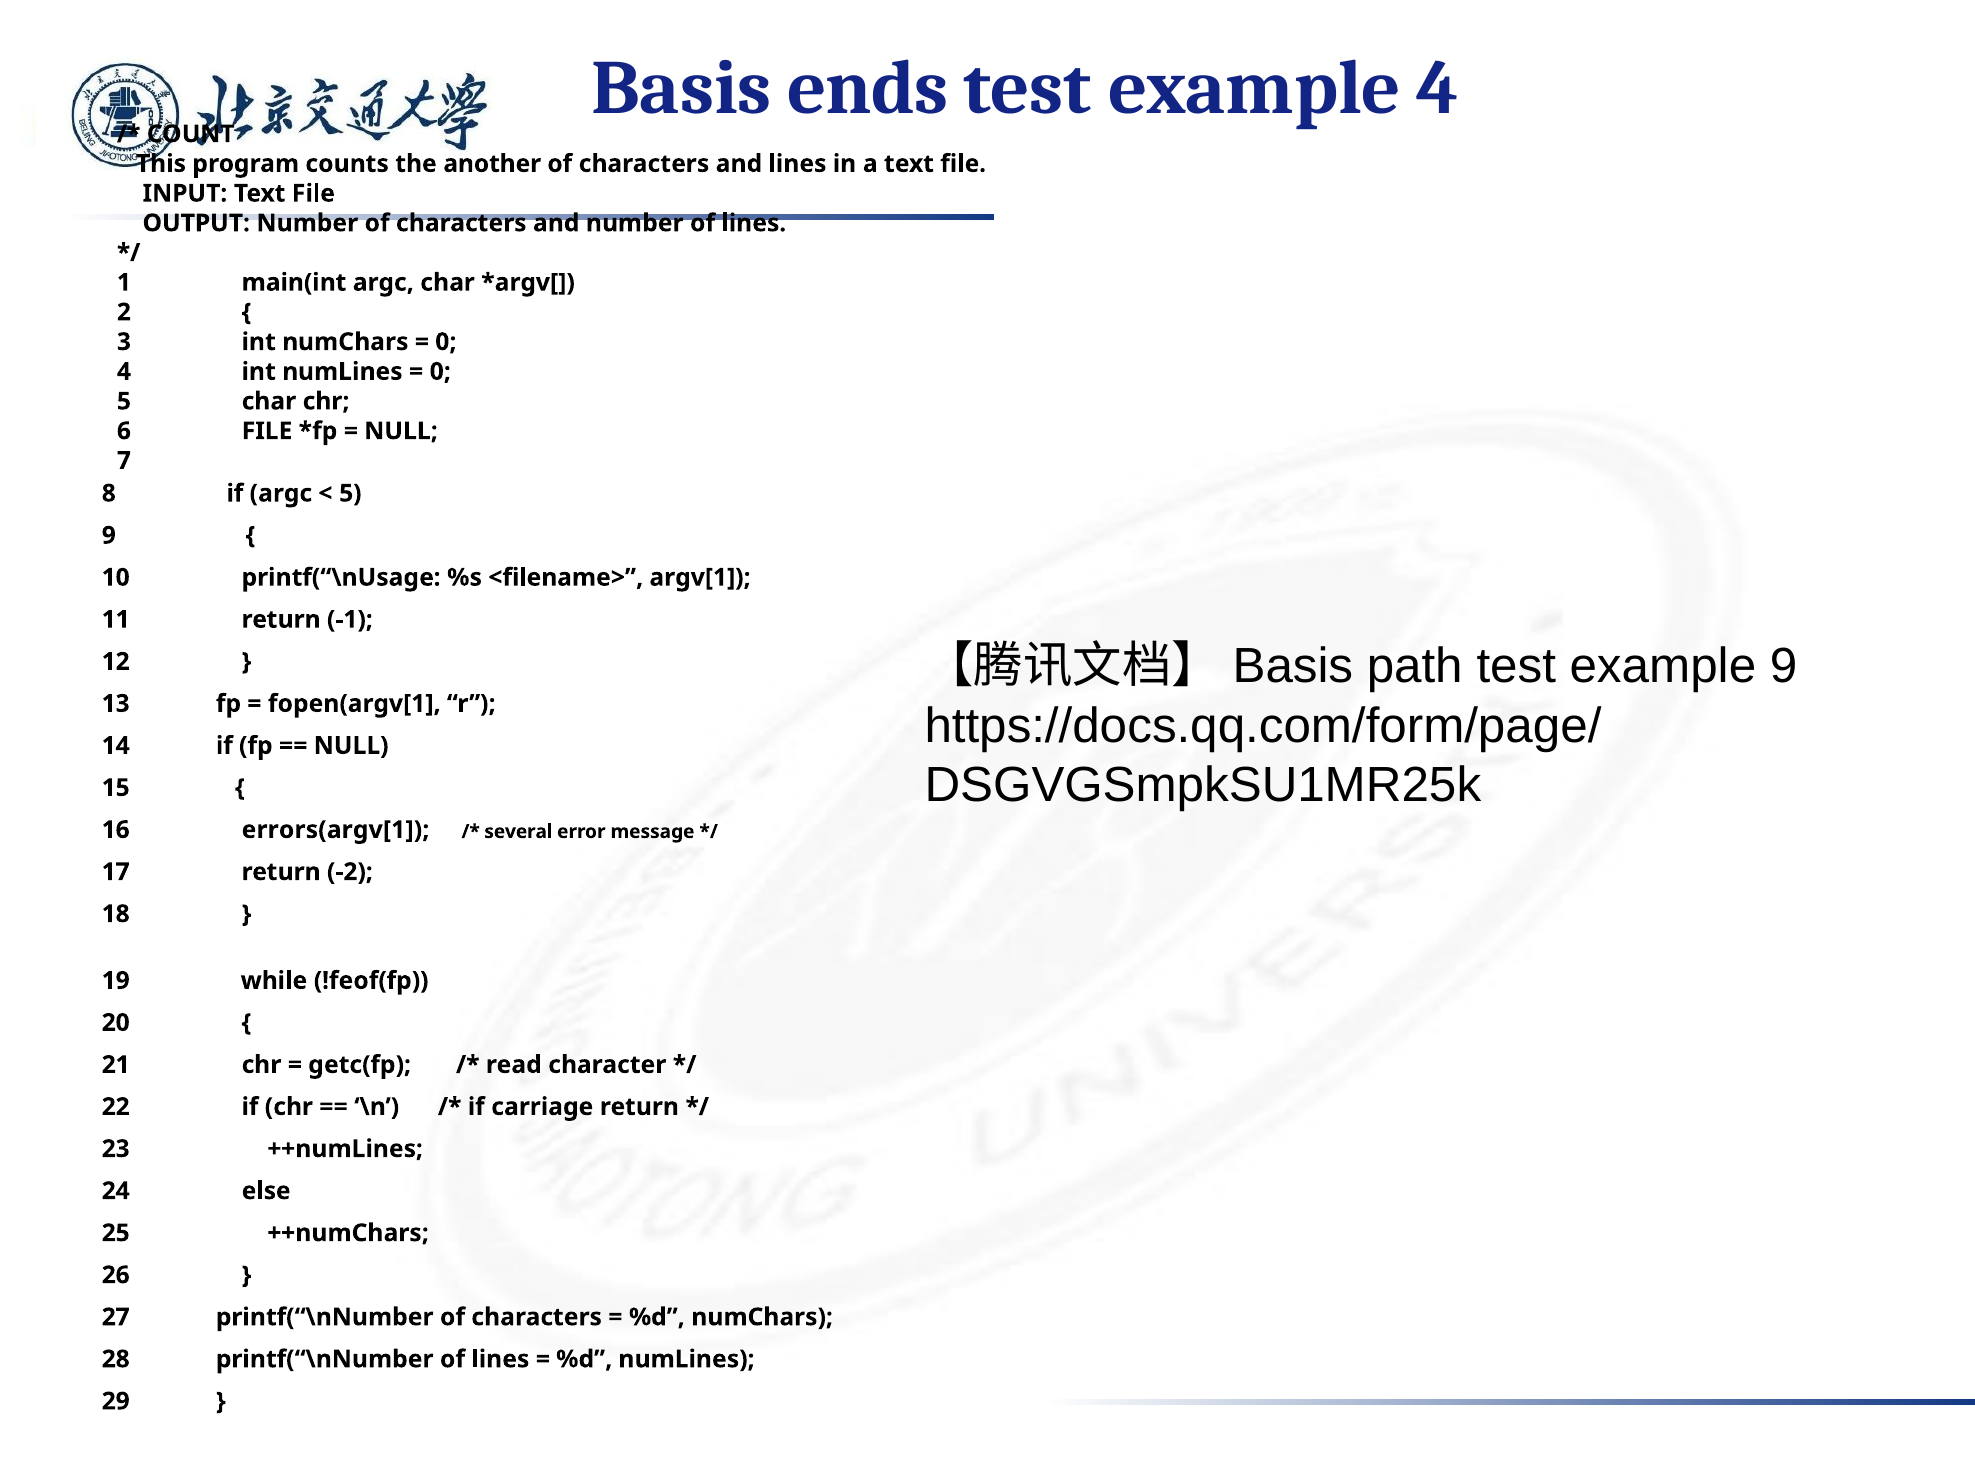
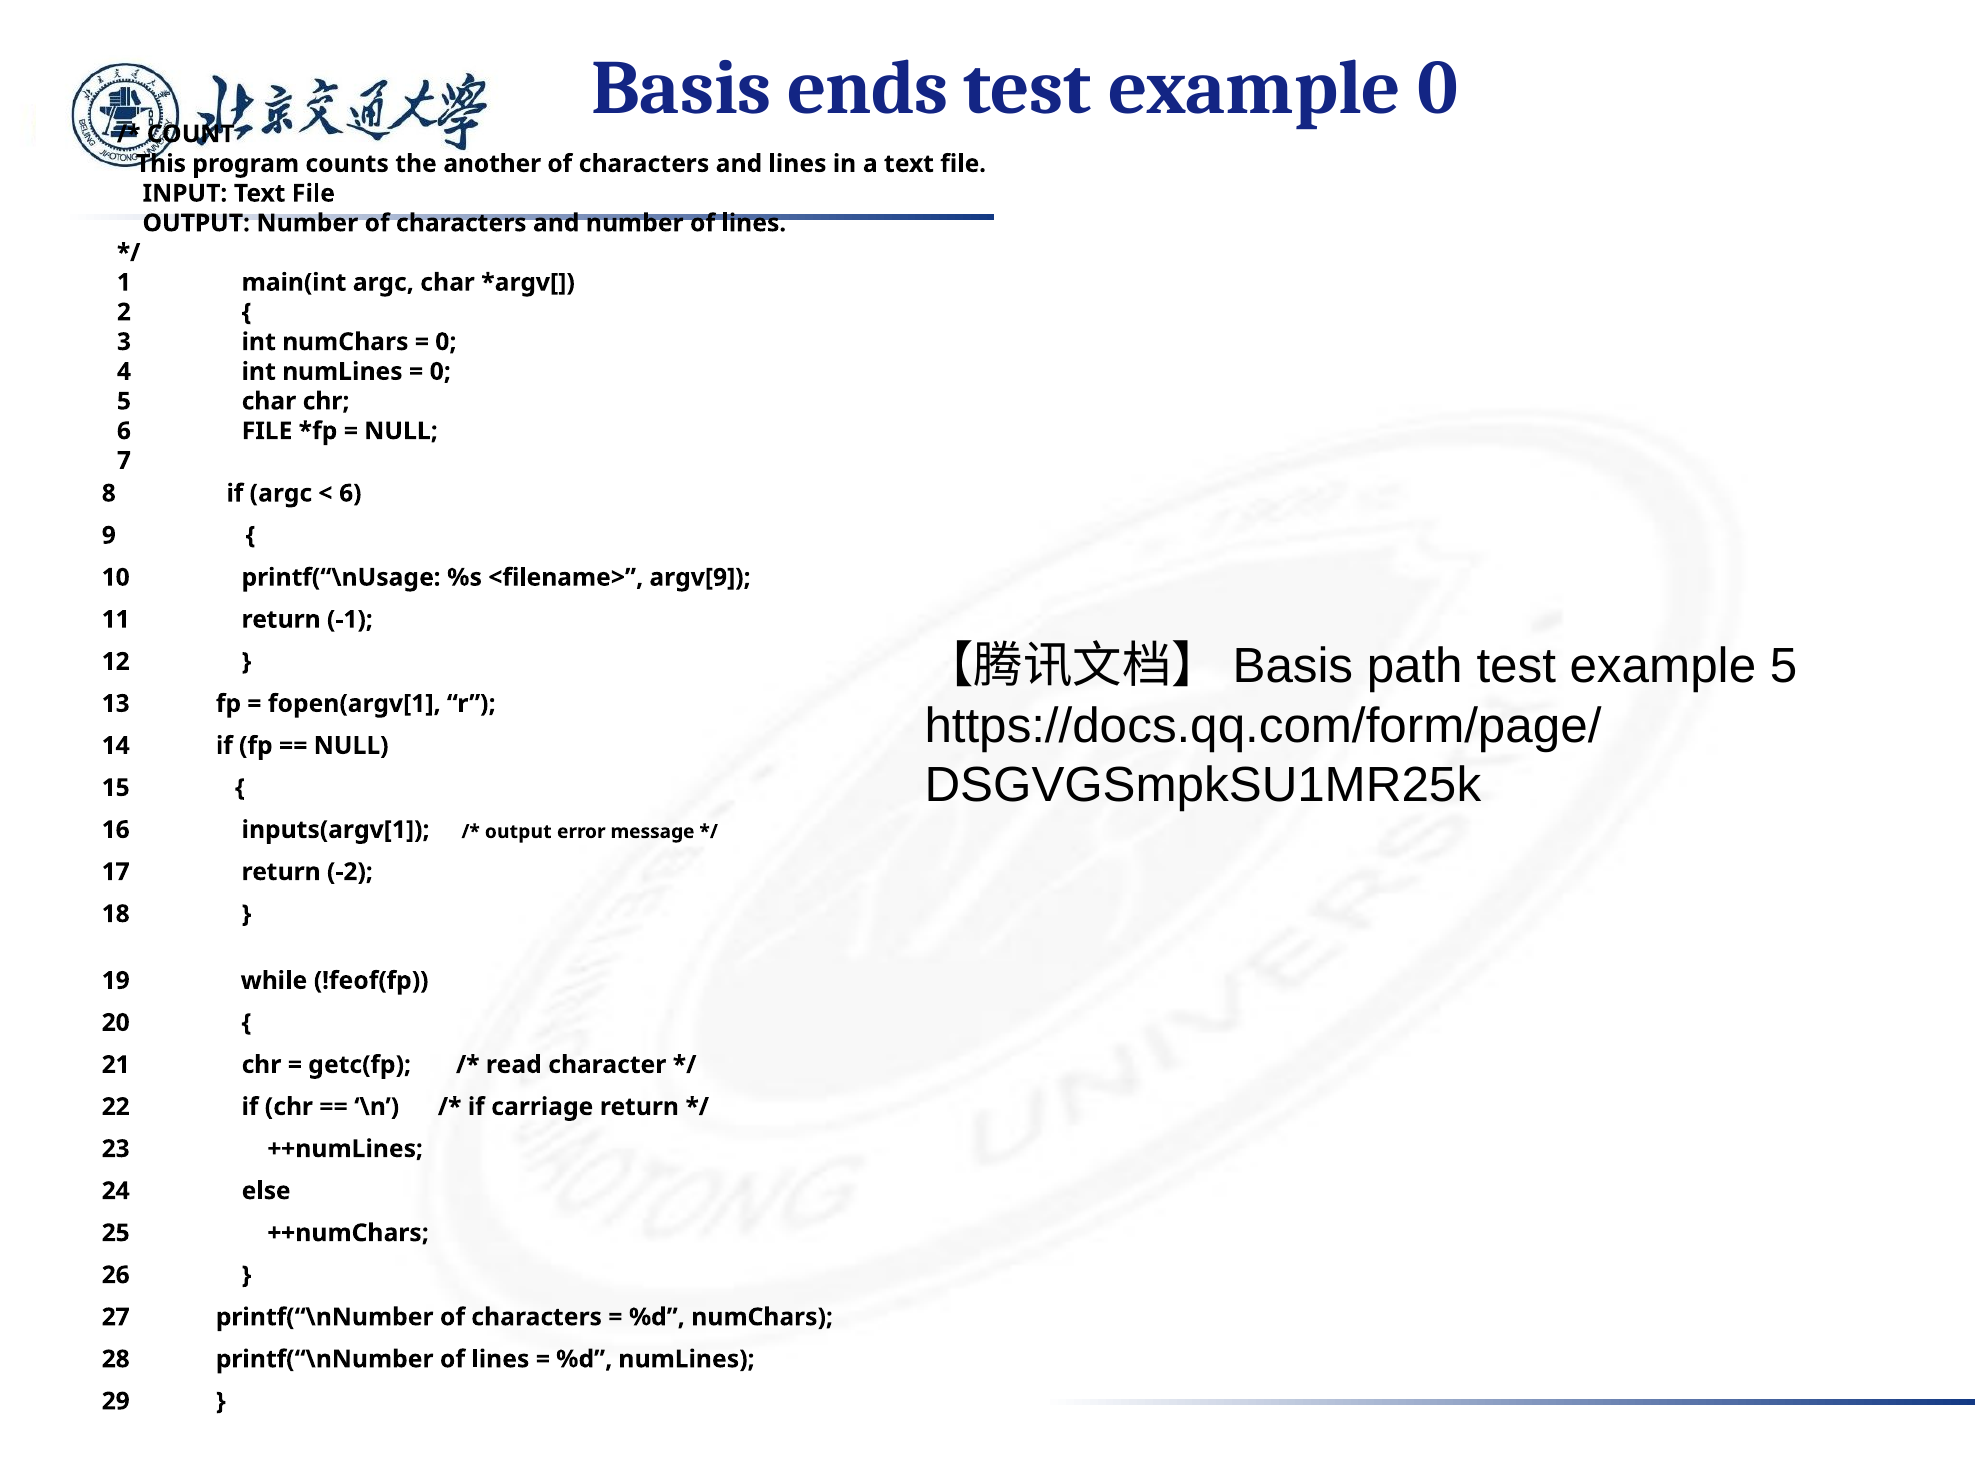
example 4: 4 -> 0
5 at (350, 493): 5 -> 6
argv[1: argv[1 -> argv[9
example 9: 9 -> 5
errors(argv[1: errors(argv[1 -> inputs(argv[1
several at (518, 832): several -> output
